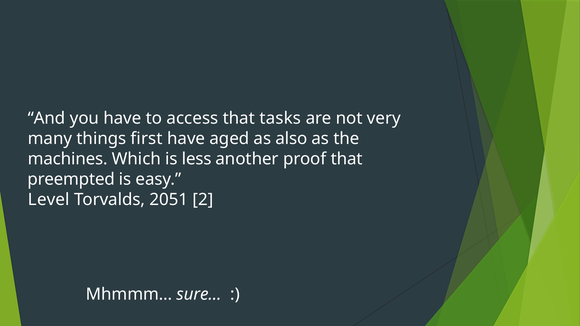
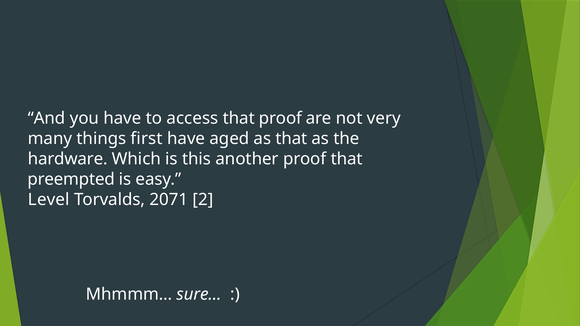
that tasks: tasks -> proof
as also: also -> that
machines: machines -> hardware
less: less -> this
2051: 2051 -> 2071
